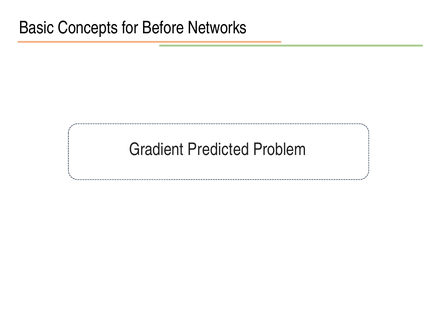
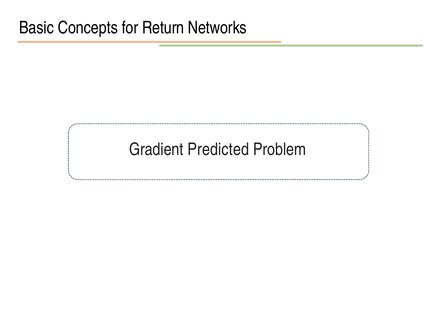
Before: Before -> Return
